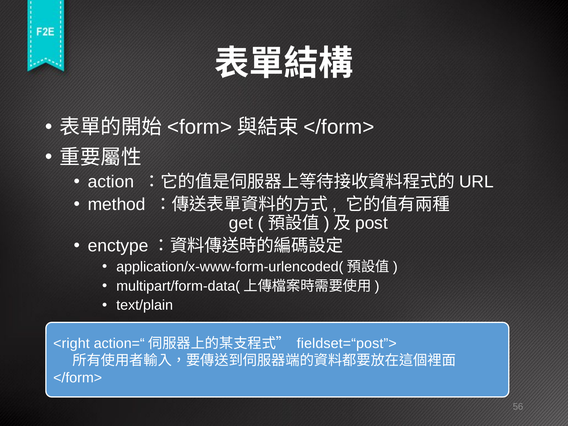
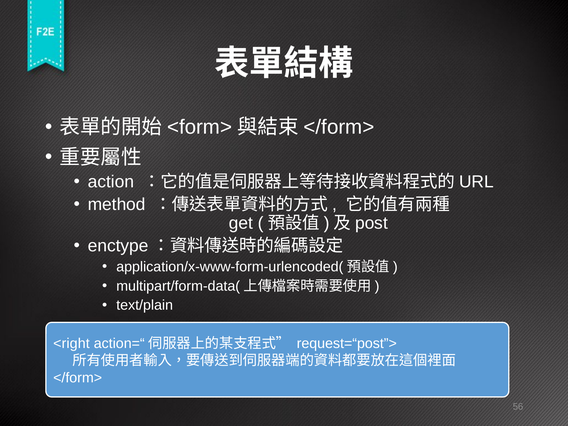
fieldset=“post”>: fieldset=“post”> -> request=“post”>
